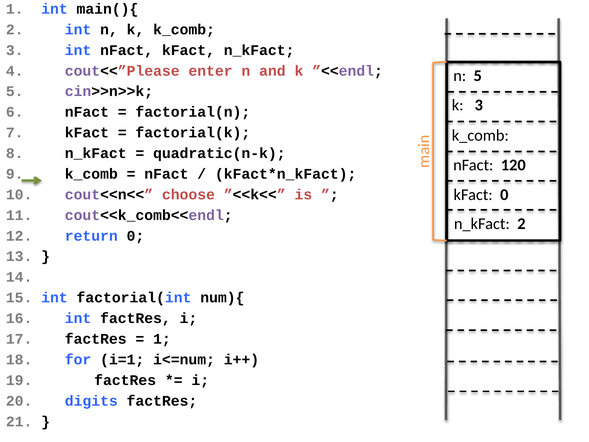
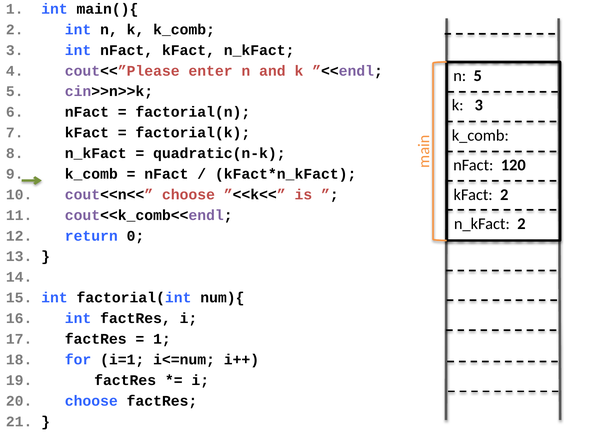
kFact 0: 0 -> 2
20 digits: digits -> choose
